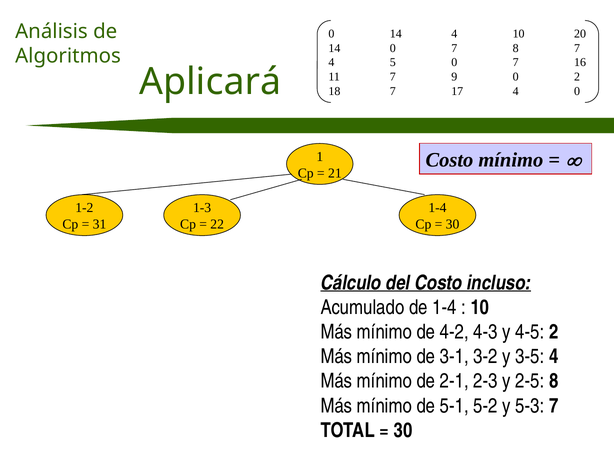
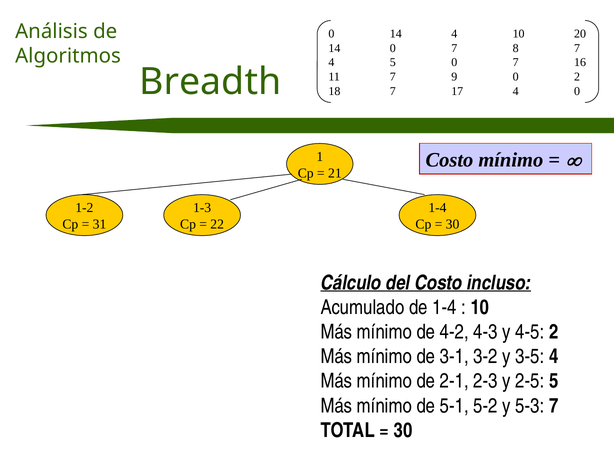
Aplicará: Aplicará -> Breadth
2-5 8: 8 -> 5
